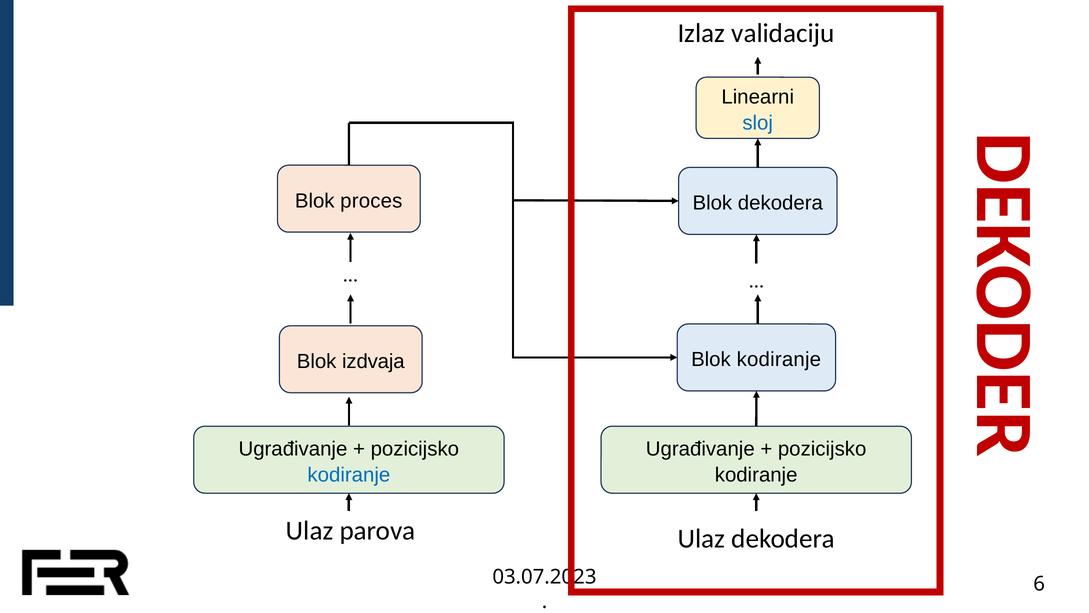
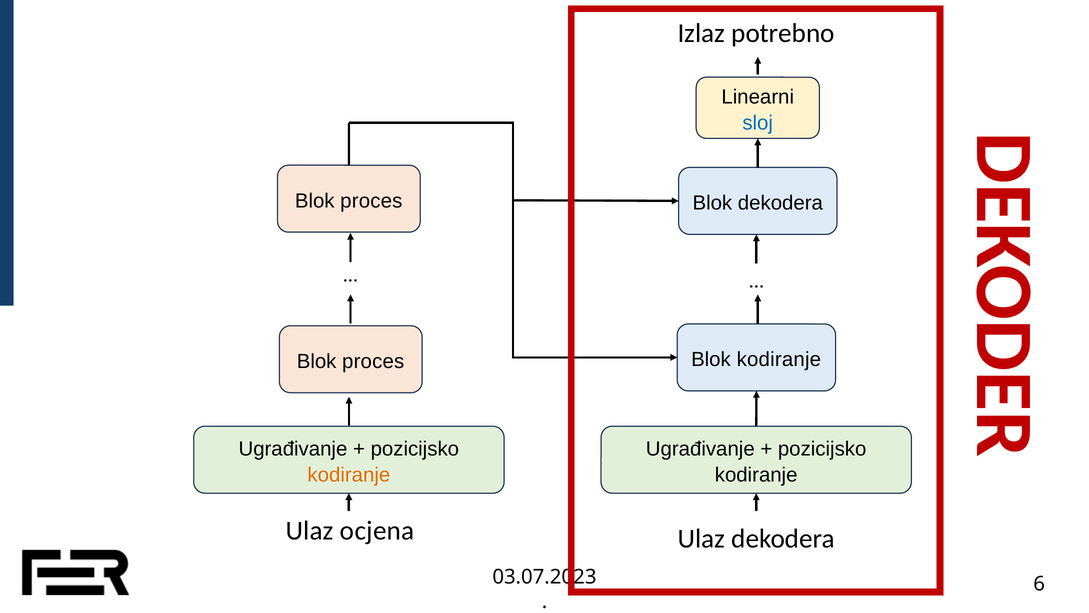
validaciju: validaciju -> potrebno
izdvaja at (373, 361): izdvaja -> proces
kodiranje at (349, 475) colour: blue -> orange
parova: parova -> ocjena
